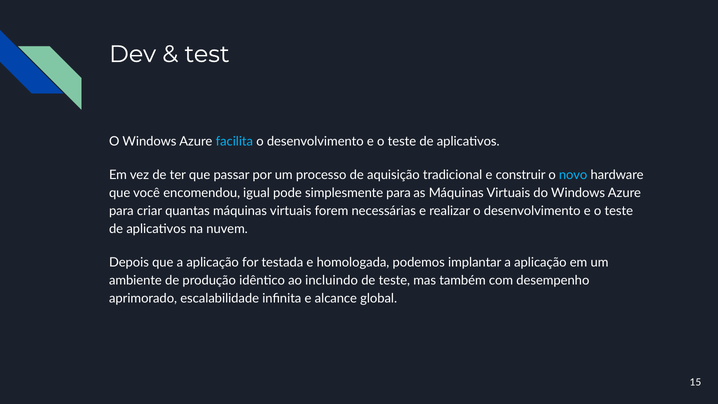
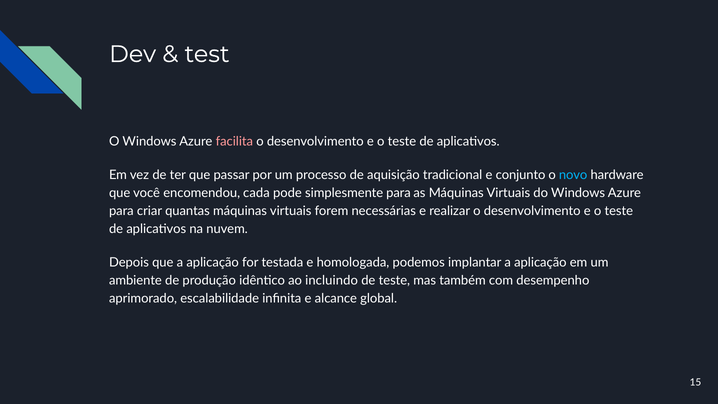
facilita colour: light blue -> pink
construir: construir -> conjunto
igual: igual -> cada
